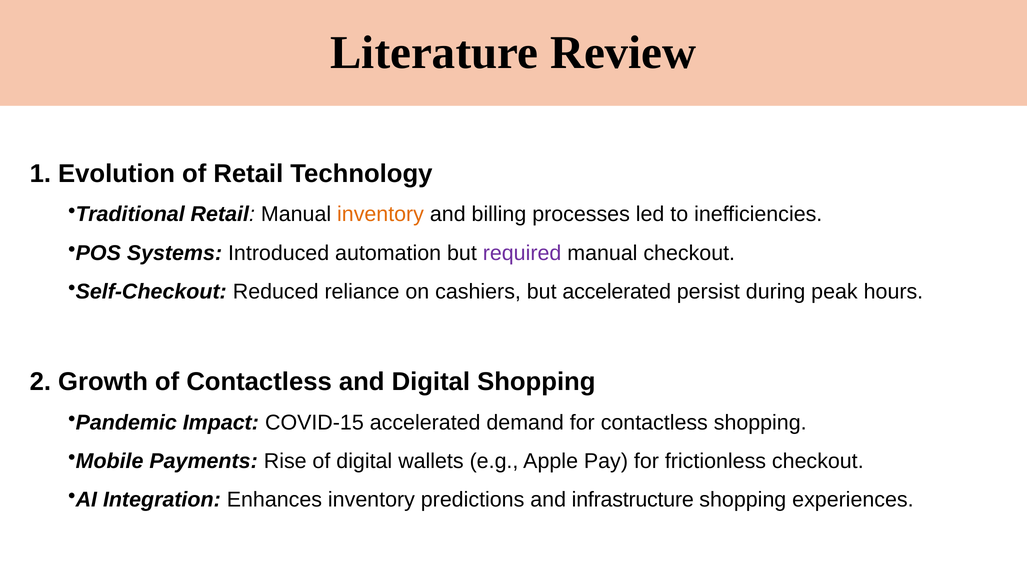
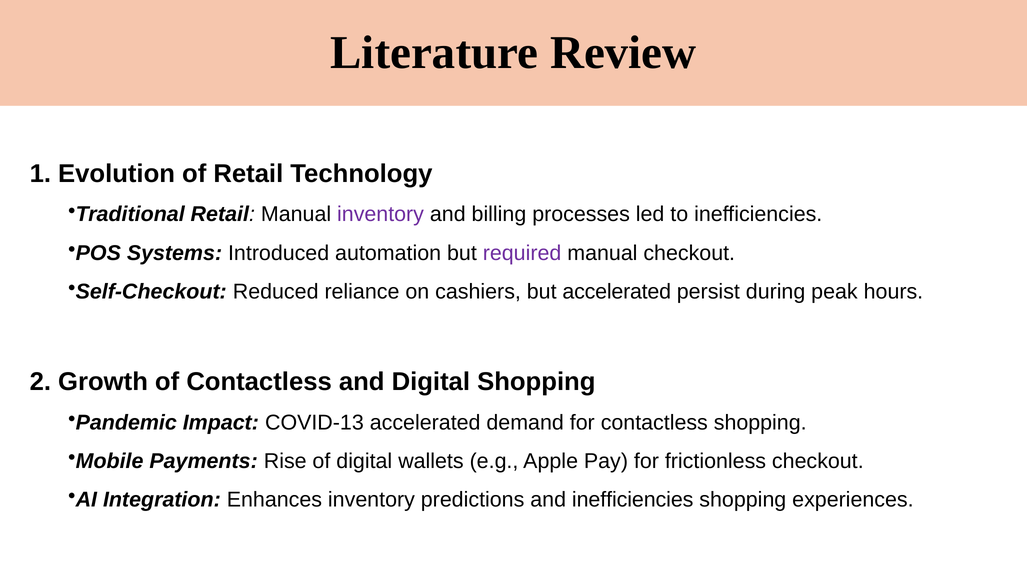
inventory at (381, 214) colour: orange -> purple
COVID-15: COVID-15 -> COVID-13
and infrastructure: infrastructure -> inefficiencies
